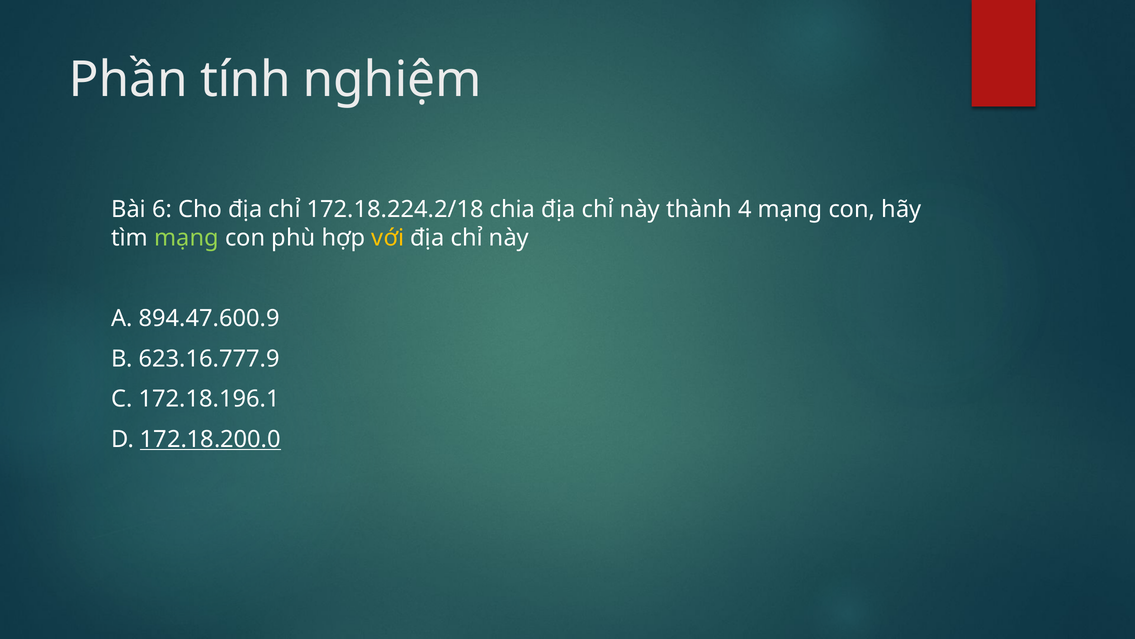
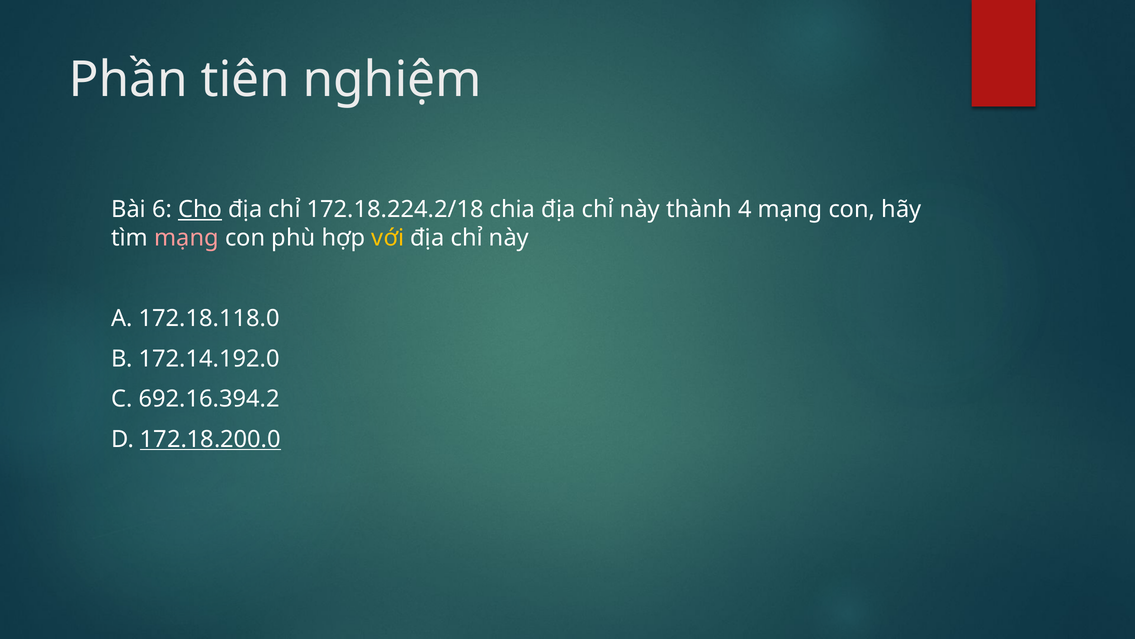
tính: tính -> tiên
Cho underline: none -> present
mạng at (186, 238) colour: light green -> pink
894.47.600.9: 894.47.600.9 -> 172.18.118.0
623.16.777.9: 623.16.777.9 -> 172.14.192.0
172.18.196.1: 172.18.196.1 -> 692.16.394.2
